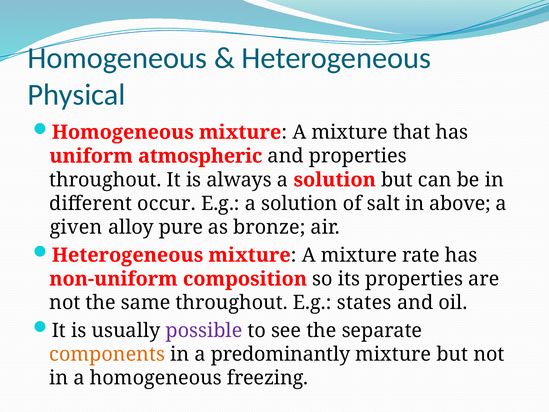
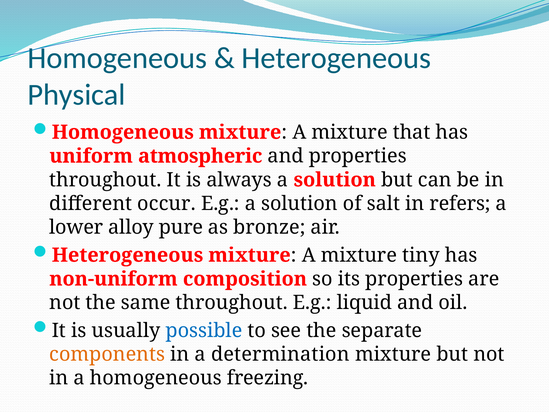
above: above -> refers
given: given -> lower
rate: rate -> tiny
states: states -> liquid
possible colour: purple -> blue
predominantly: predominantly -> determination
